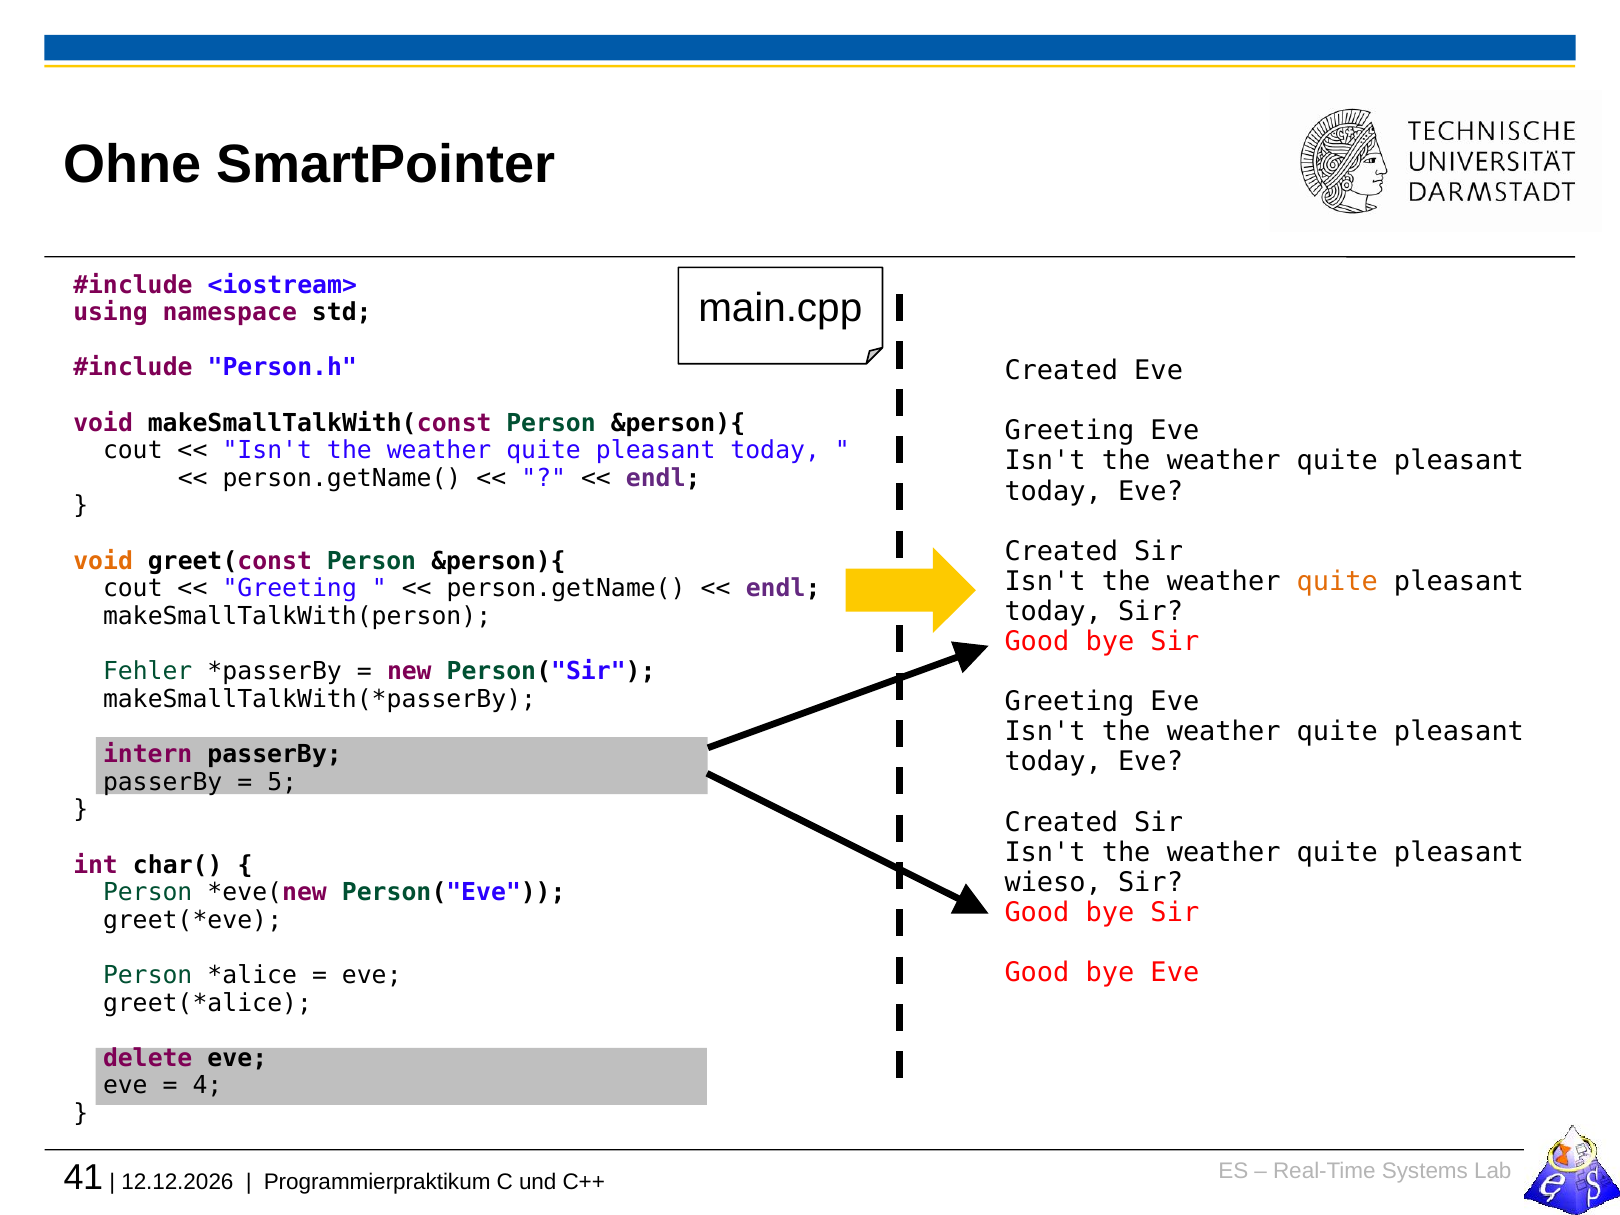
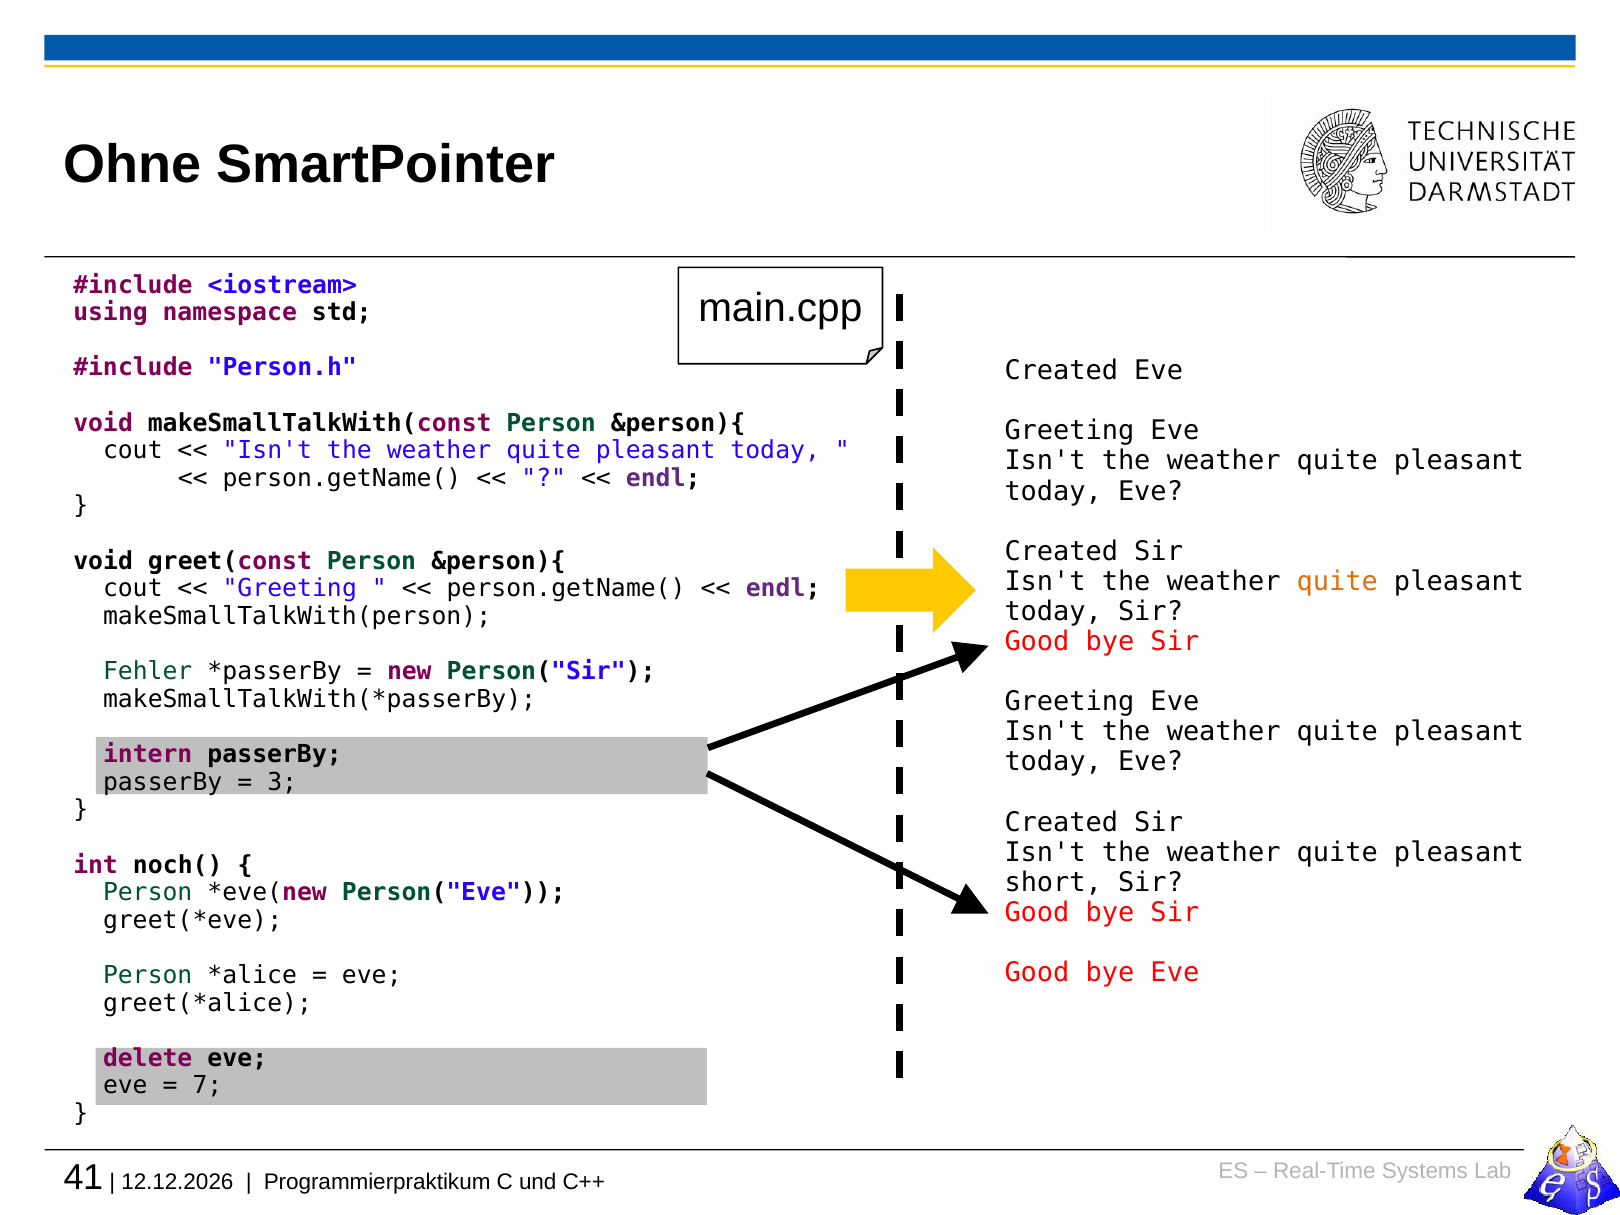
void at (103, 561) colour: orange -> black
5: 5 -> 3
char(: char( -> noch(
wieso: wieso -> short
4: 4 -> 7
